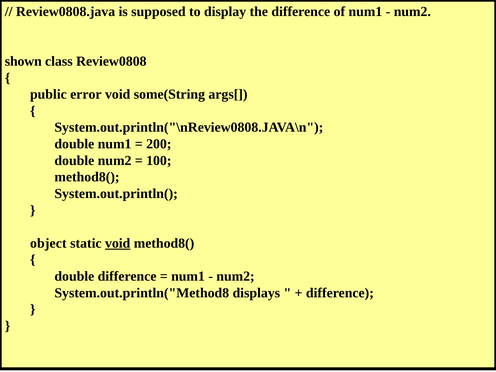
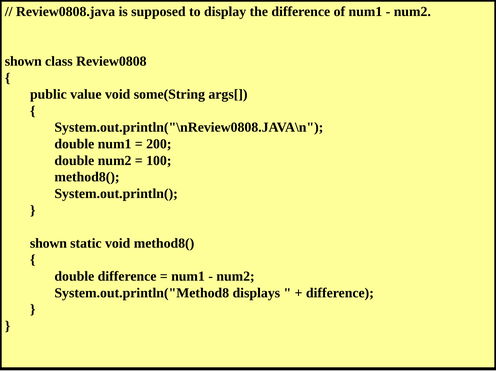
error: error -> value
object at (48, 243): object -> shown
void at (118, 243) underline: present -> none
